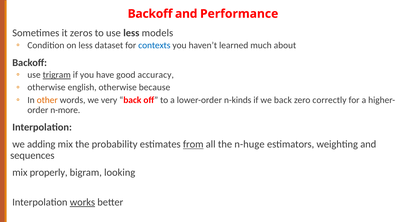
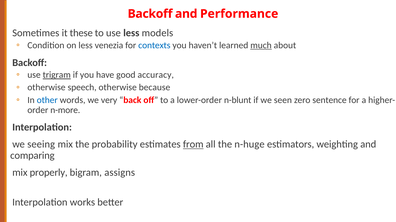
zeros: zeros -> these
dataset: dataset -> venezia
much underline: none -> present
english: english -> speech
other colour: orange -> blue
n-kinds: n-kinds -> n-blunt
we back: back -> seen
correctly: correctly -> sentence
adding: adding -> seeing
sequences: sequences -> comparing
looking: looking -> assigns
works underline: present -> none
